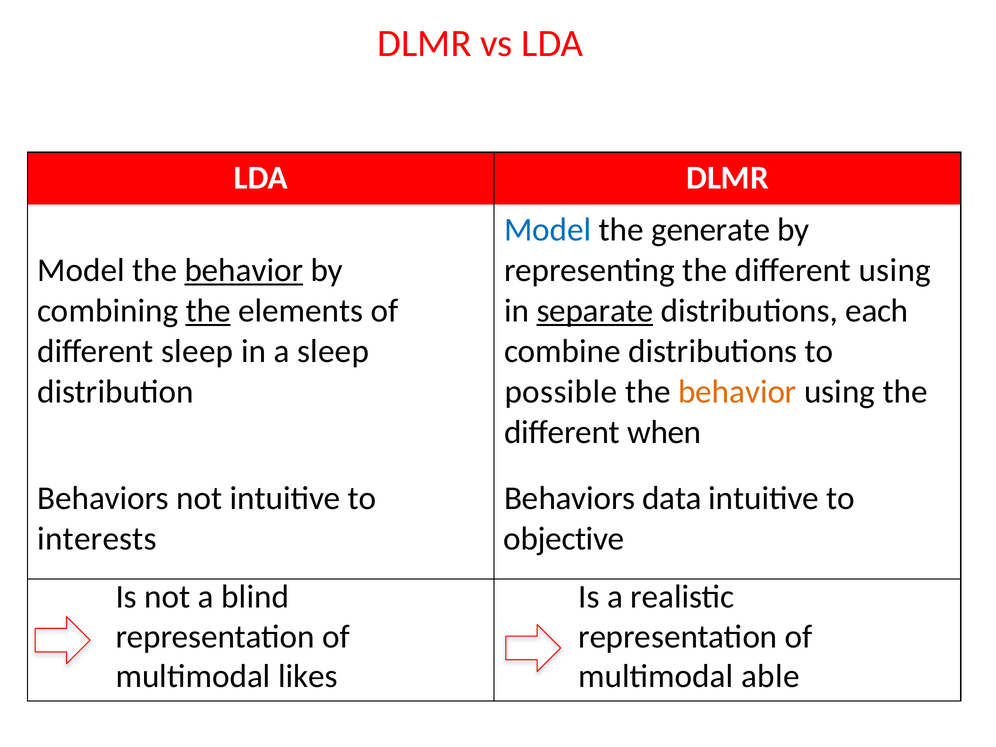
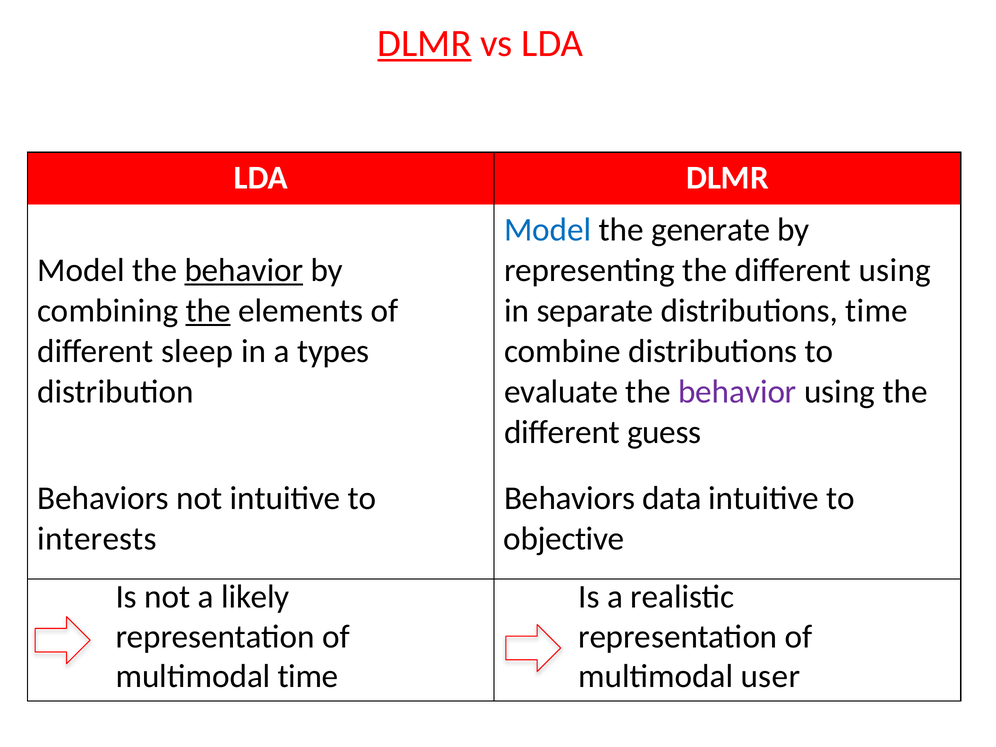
DLMR at (424, 44) underline: none -> present
separate underline: present -> none
distributions each: each -> time
a sleep: sleep -> types
possible: possible -> evaluate
behavior at (737, 392) colour: orange -> purple
when: when -> guess
blind: blind -> likely
multimodal likes: likes -> time
able: able -> user
